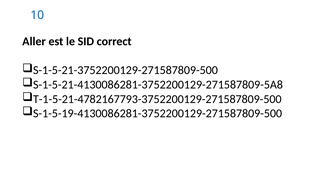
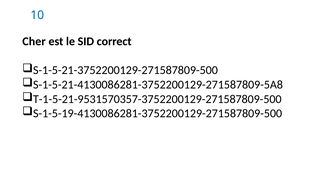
Aller: Aller -> Cher
T-1-5-21-4782167793-3752200129-271587809-500: T-1-5-21-4782167793-3752200129-271587809-500 -> T-1-5-21-9531570357-3752200129-271587809-500
